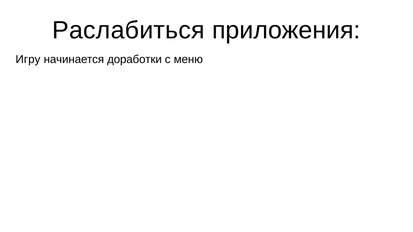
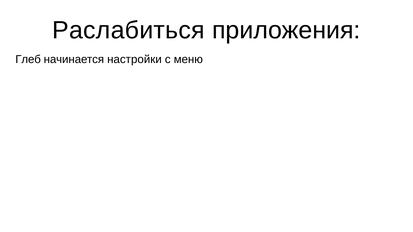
Игру: Игру -> Глеб
доработки: доработки -> настройки
